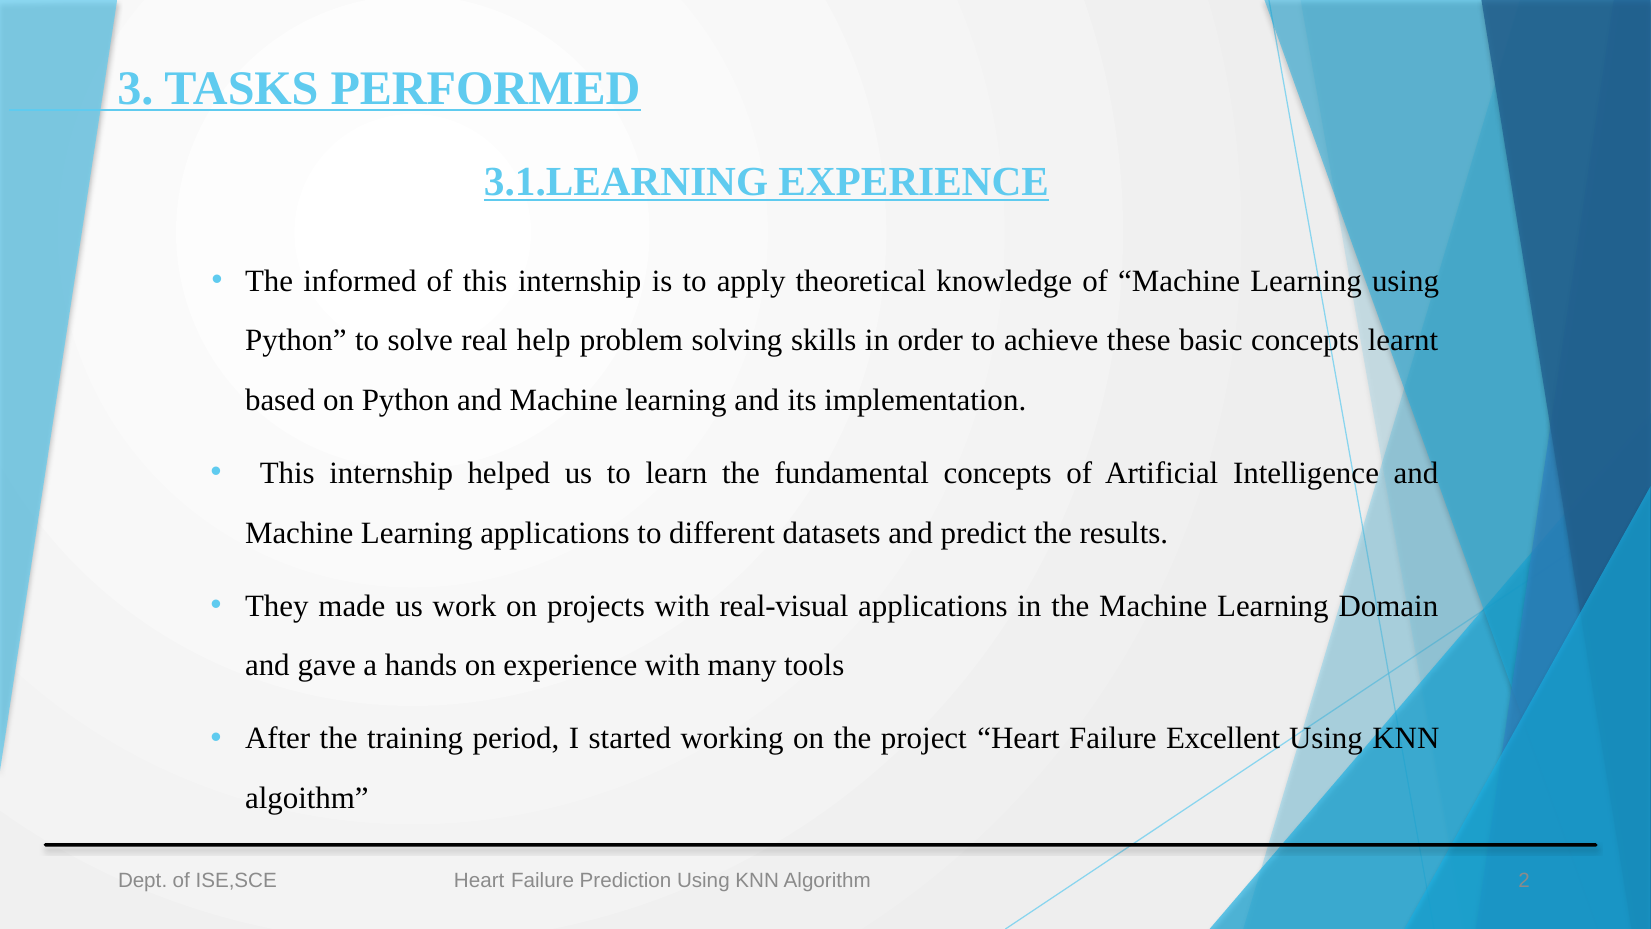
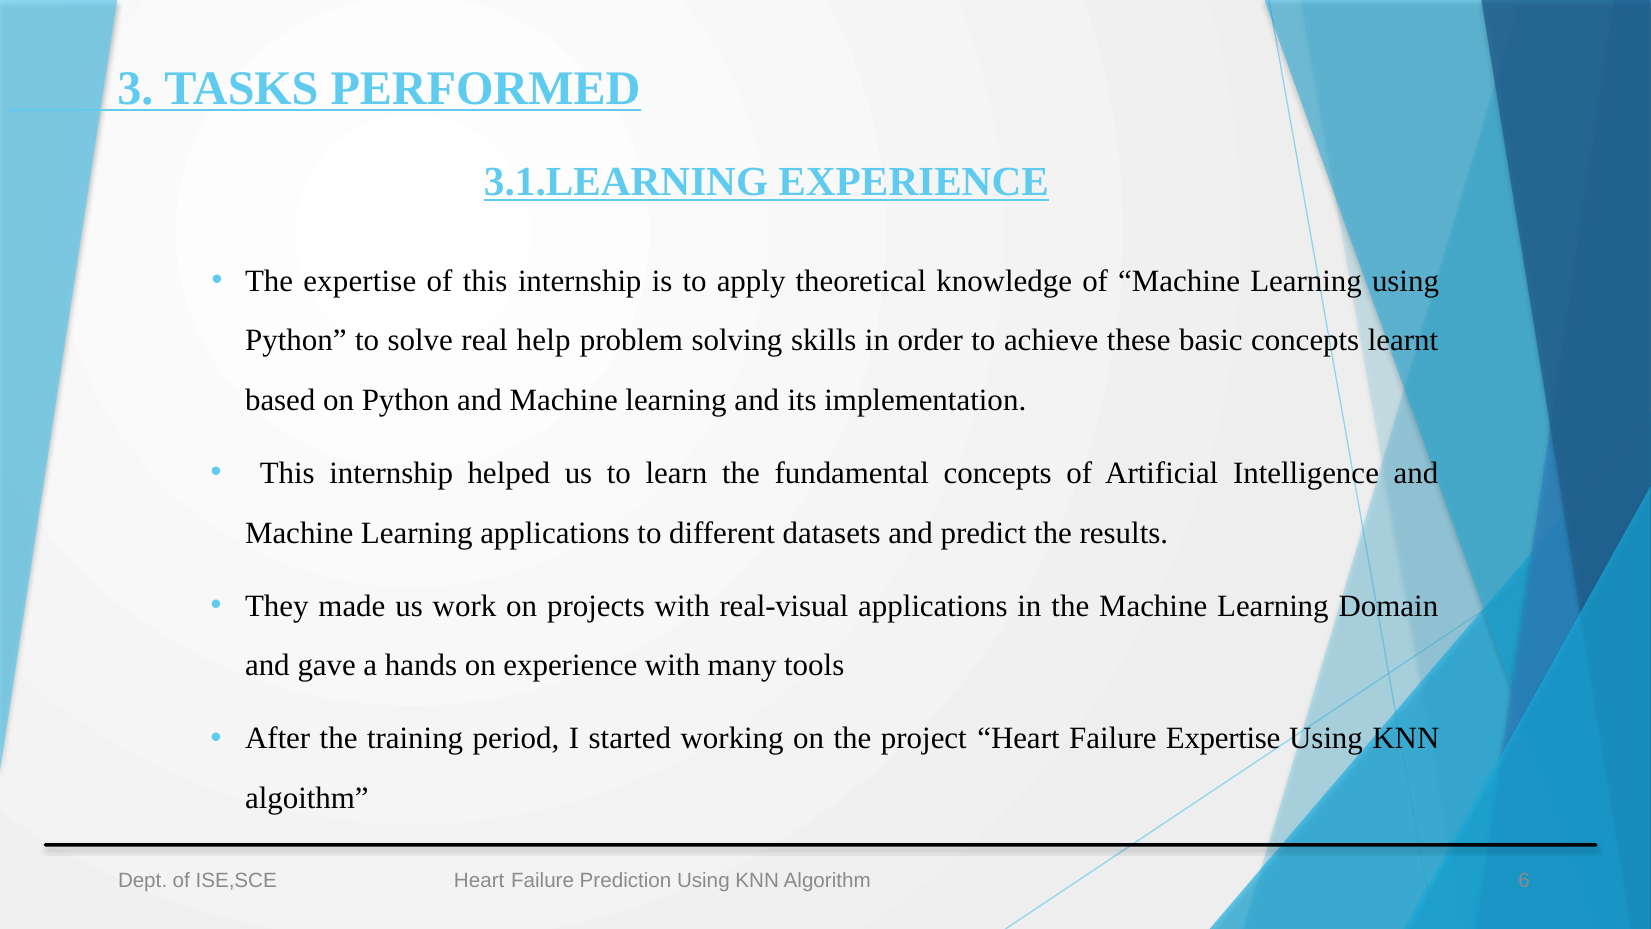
The informed: informed -> expertise
Failure Excellent: Excellent -> Expertise
2: 2 -> 6
